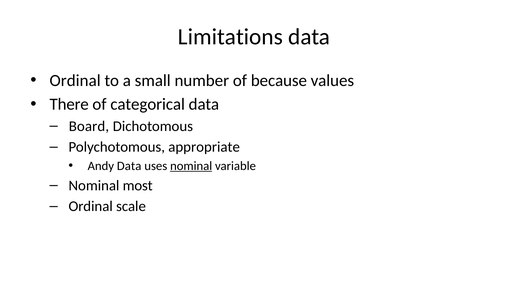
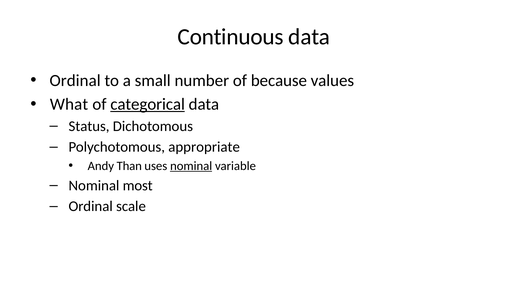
Limitations: Limitations -> Continuous
There: There -> What
categorical underline: none -> present
Board: Board -> Status
Andy Data: Data -> Than
